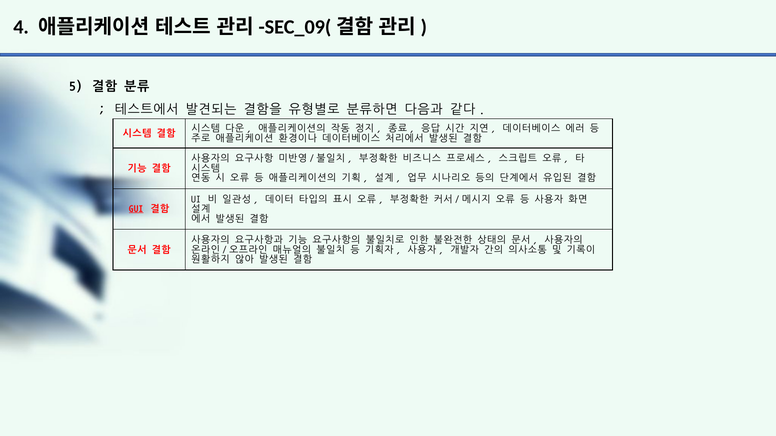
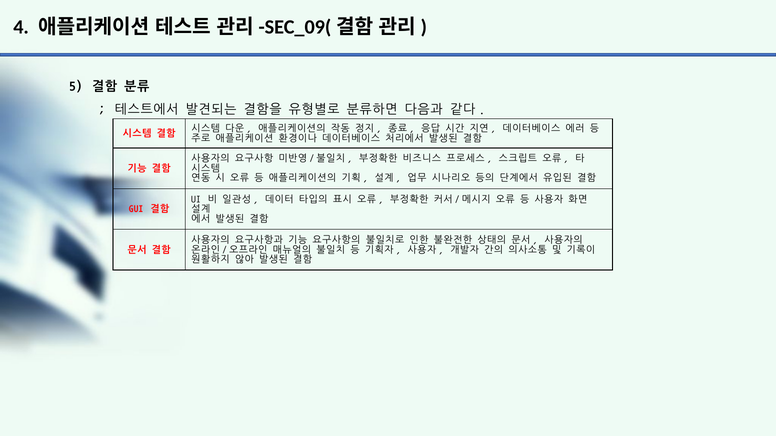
GUI underline: present -> none
